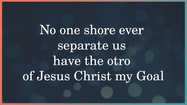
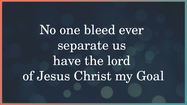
shore: shore -> bleed
otro: otro -> lord
